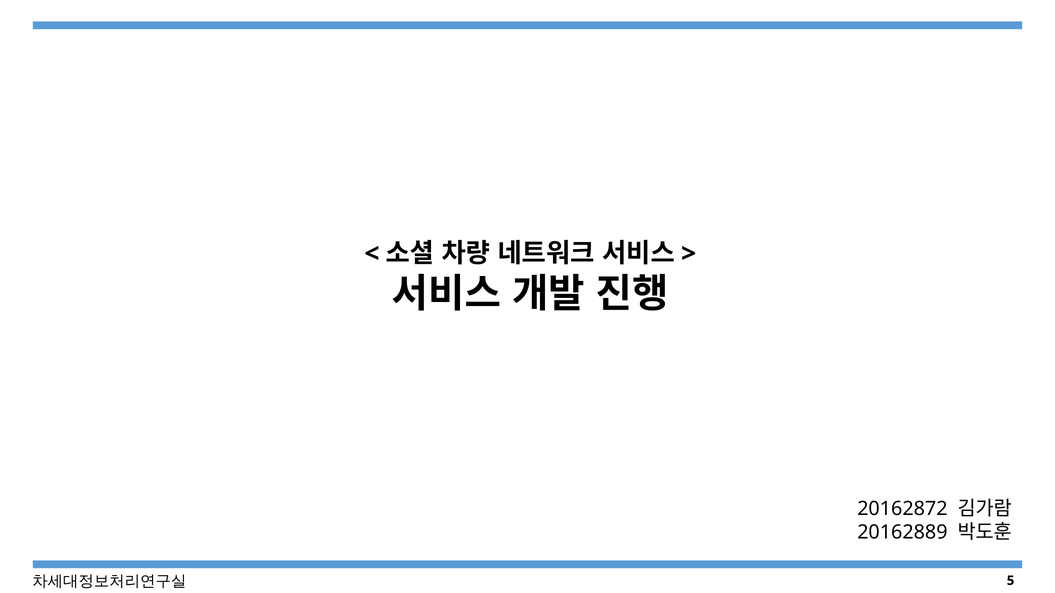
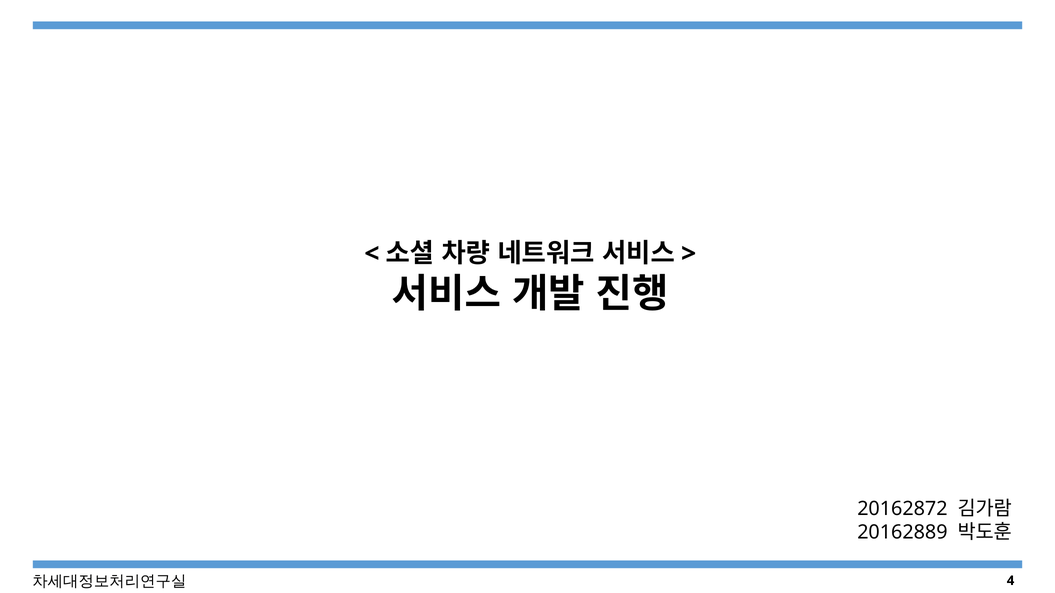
5: 5 -> 4
